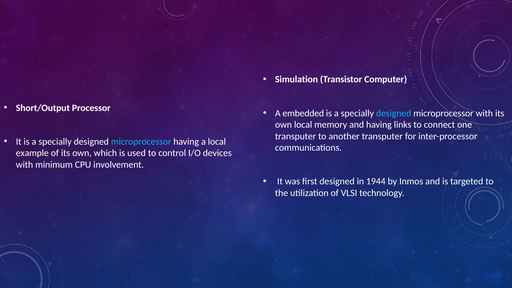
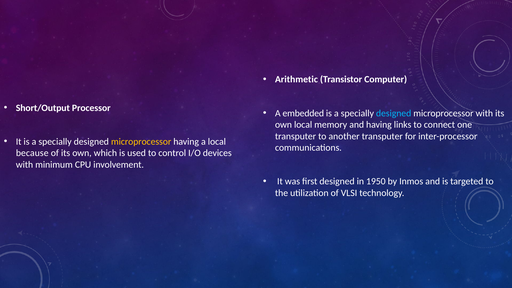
Simulation: Simulation -> Arithmetic
microprocessor at (141, 142) colour: light blue -> yellow
example: example -> because
1944: 1944 -> 1950
